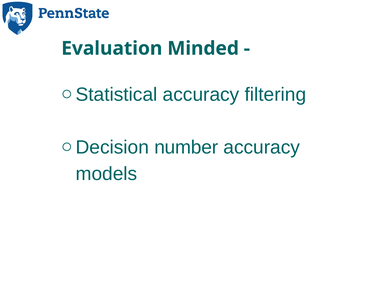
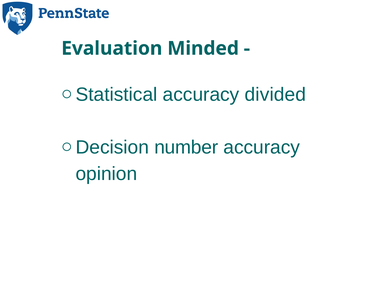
filtering: filtering -> divided
models: models -> opinion
